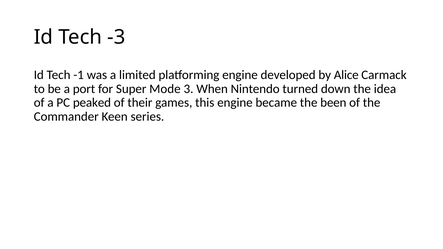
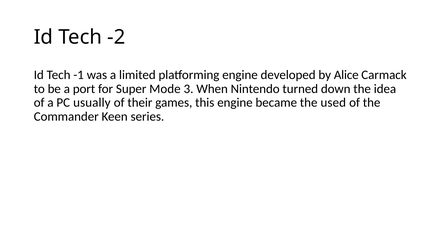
-3: -3 -> -2
peaked: peaked -> usually
been: been -> used
